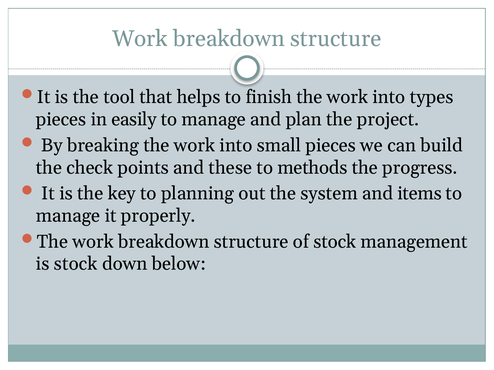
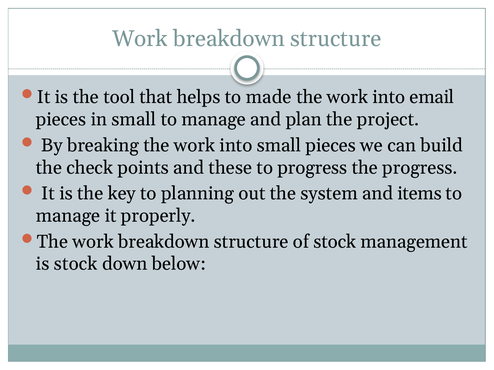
finish: finish -> made
types: types -> email
in easily: easily -> small
to methods: methods -> progress
